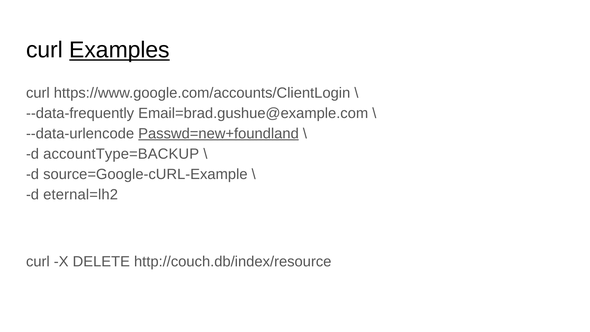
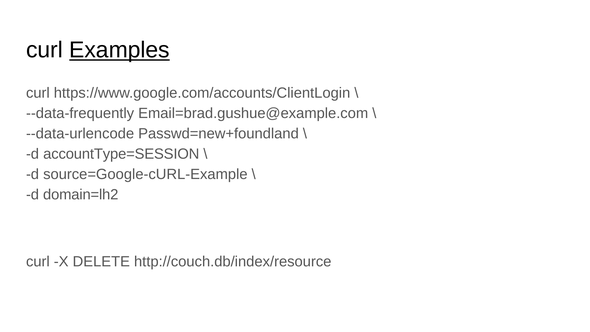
Passwd=new+foundland underline: present -> none
accountType=BACKUP: accountType=BACKUP -> accountType=SESSION
eternal=lh2: eternal=lh2 -> domain=lh2
